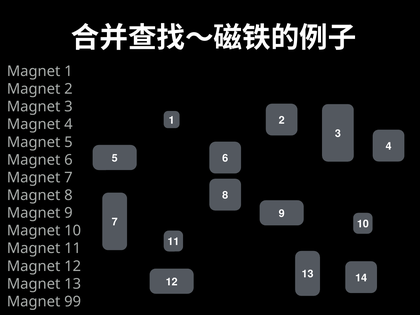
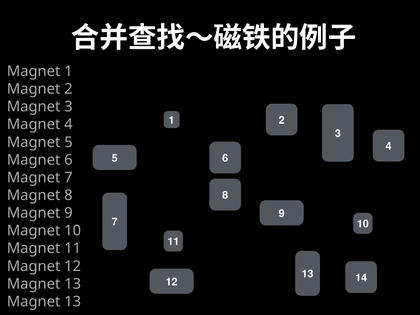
99 at (73, 302): 99 -> 13
